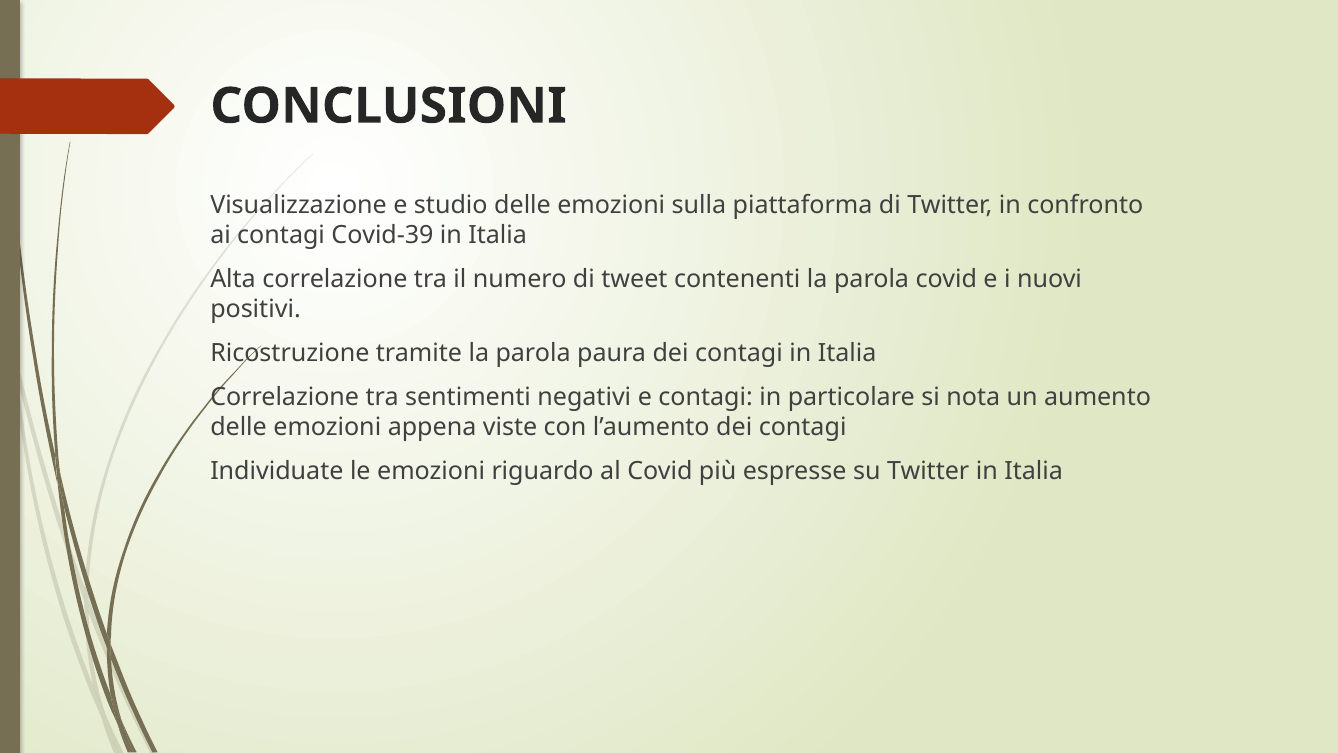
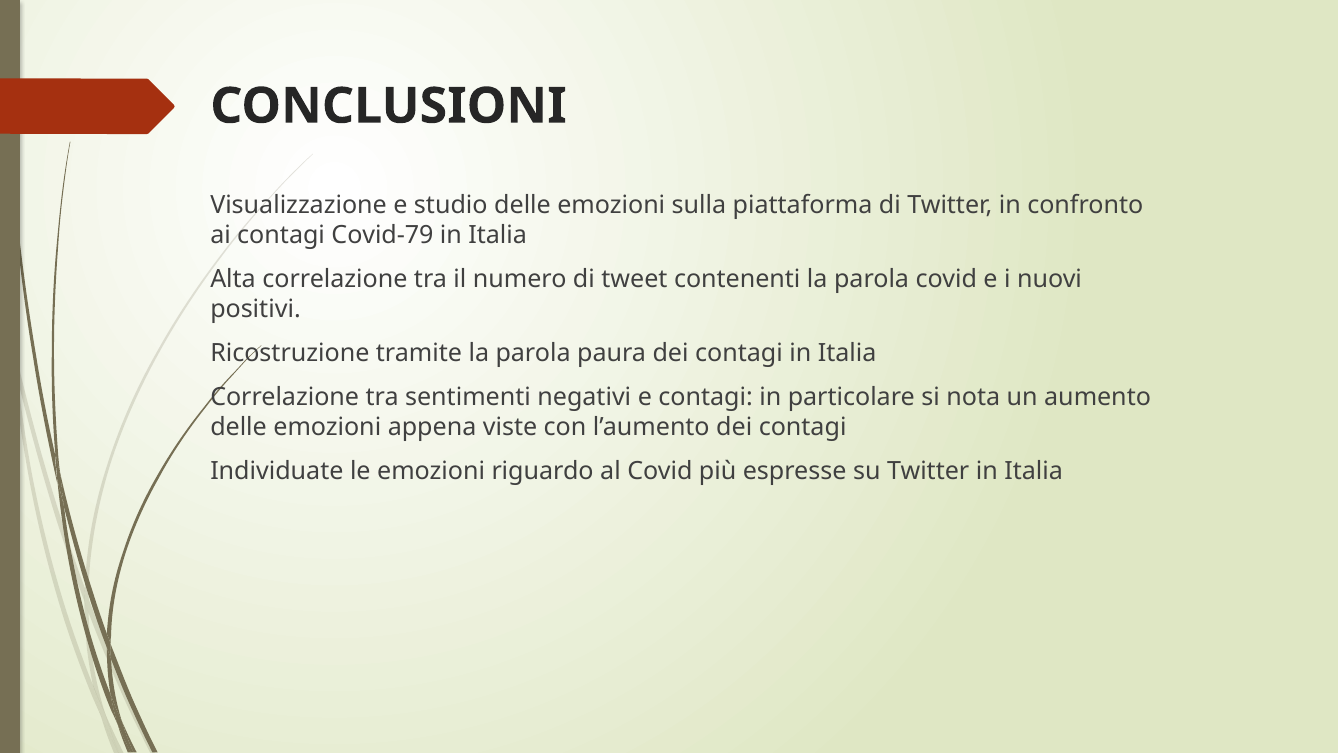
Covid-39: Covid-39 -> Covid-79
